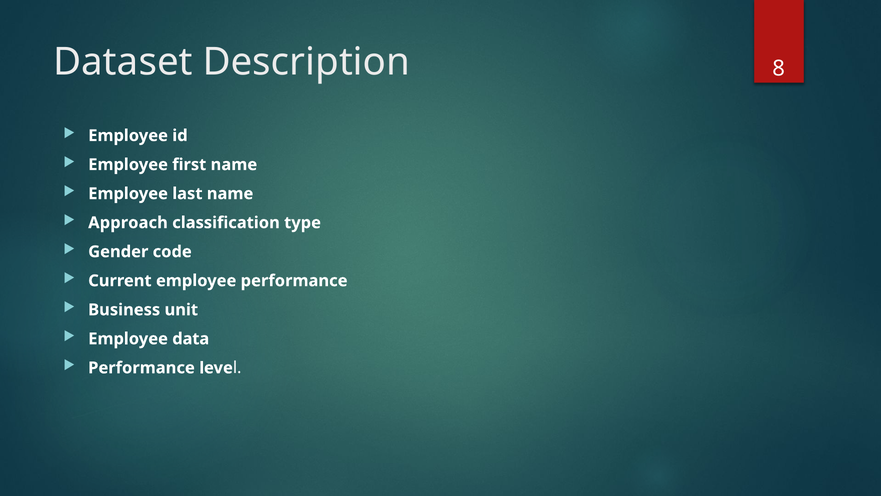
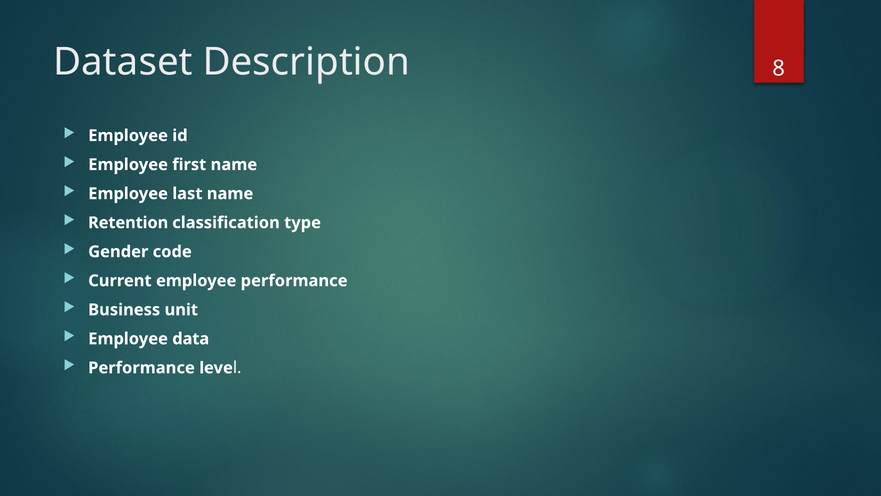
Approach: Approach -> Retention
